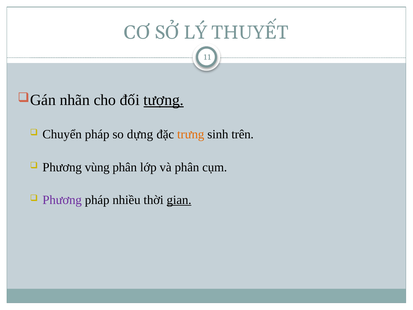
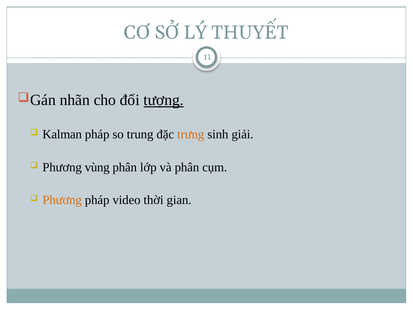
Chuyển: Chuyển -> Kalman
dựng: dựng -> trung
trên: trên -> giải
Phương at (62, 200) colour: purple -> orange
nhiều: nhiều -> video
gian underline: present -> none
